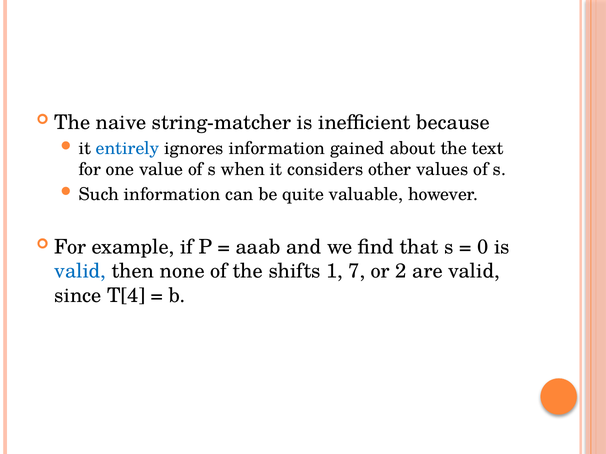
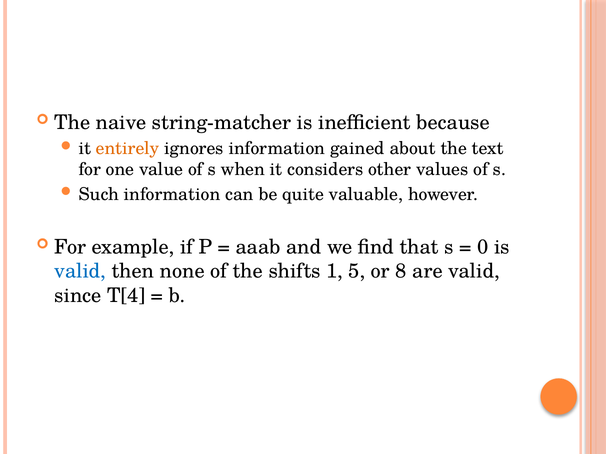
entirely colour: blue -> orange
7: 7 -> 5
2: 2 -> 8
